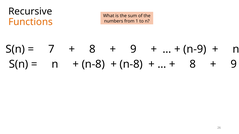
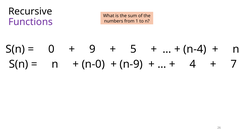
Functions colour: orange -> purple
7: 7 -> 0
8 at (92, 49): 8 -> 9
9 at (133, 49): 9 -> 5
n-9: n-9 -> n-4
n-8 at (93, 64): n-8 -> n-0
n-8 at (131, 64): n-8 -> n-9
8 at (193, 64): 8 -> 4
9 at (234, 64): 9 -> 7
